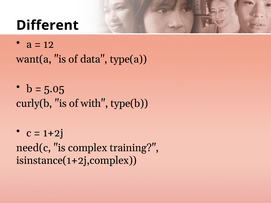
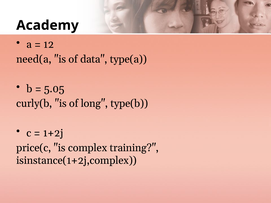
Different: Different -> Academy
want(a: want(a -> need(a
with: with -> long
need(c: need(c -> price(c
